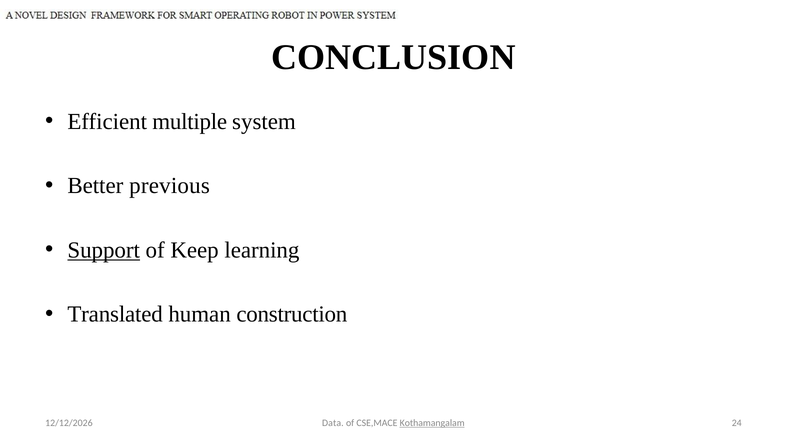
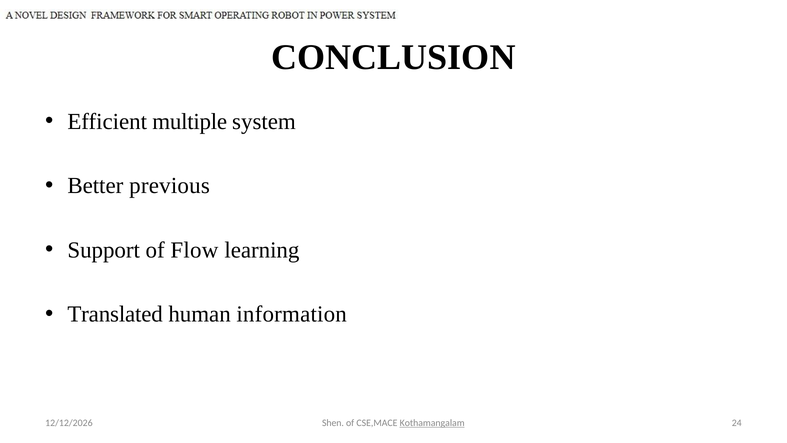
Support underline: present -> none
Keep: Keep -> Flow
construction: construction -> information
Data: Data -> Shen
